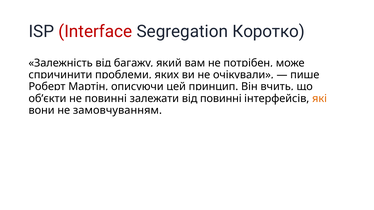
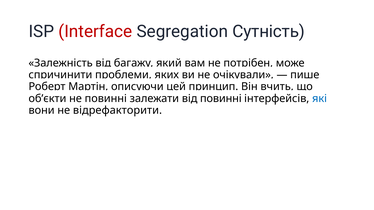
Коротко: Коротко -> Сутність
які colour: orange -> blue
замовчуванням: замовчуванням -> відрефакторити
